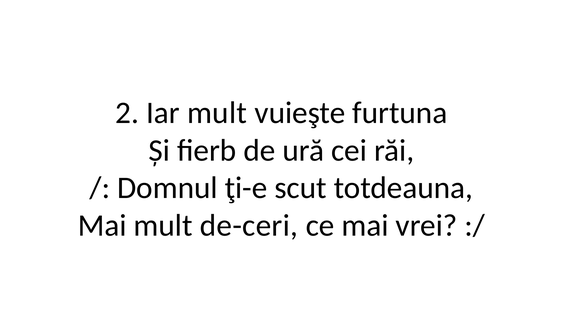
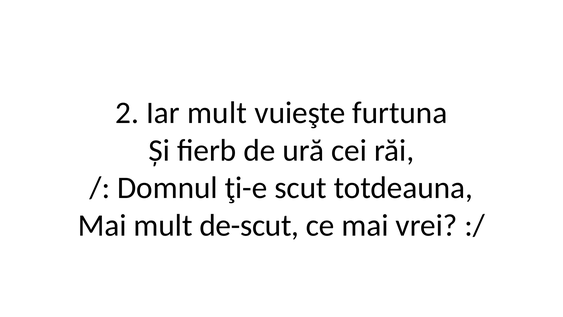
de-ceri: de-ceri -> de-scut
